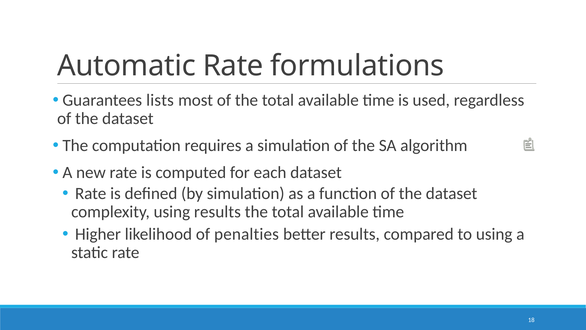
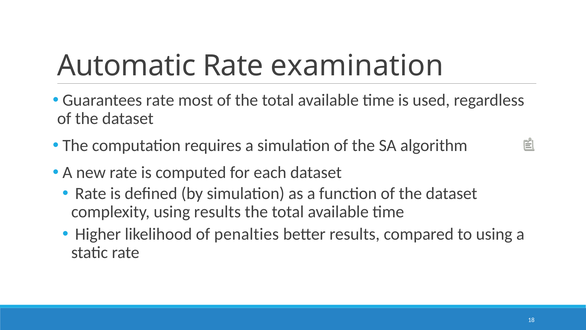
formulations: formulations -> examination
Guarantees lists: lists -> rate
